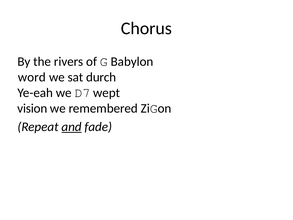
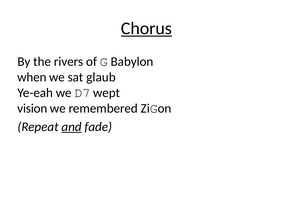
Chorus underline: none -> present
word: word -> when
durch: durch -> glaub
